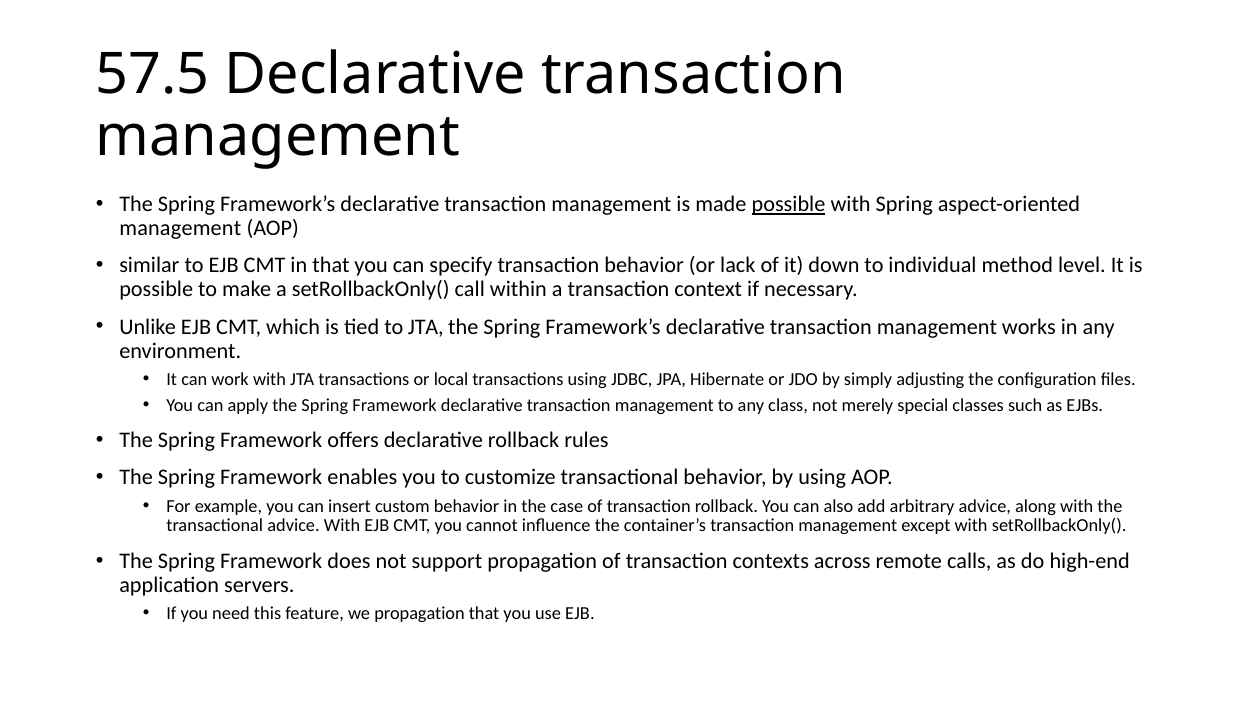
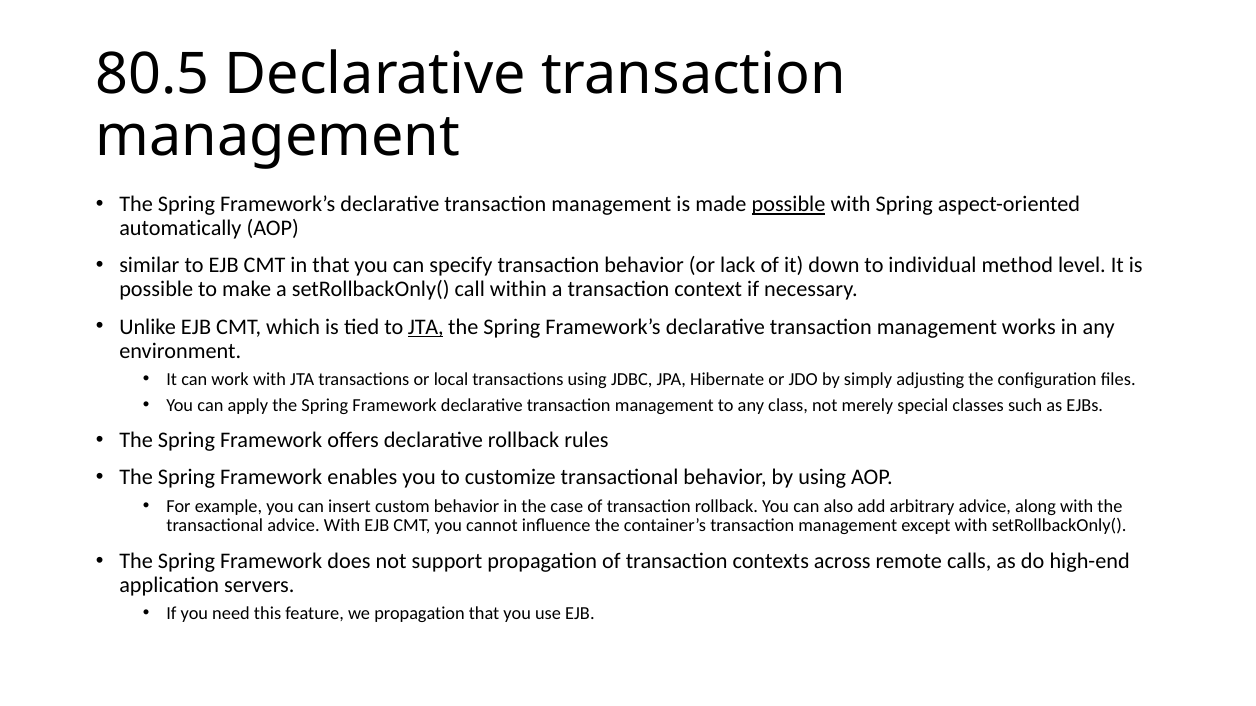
57.5: 57.5 -> 80.5
management at (180, 229): management -> automatically
JTA at (426, 327) underline: none -> present
